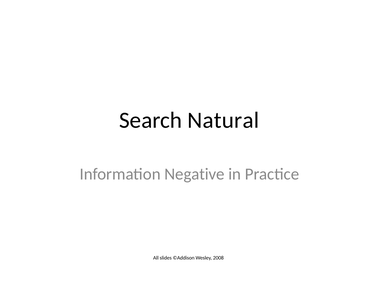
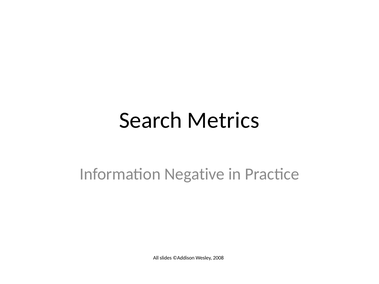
Natural: Natural -> Metrics
